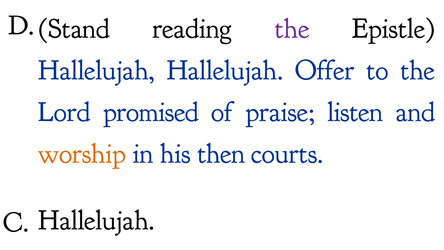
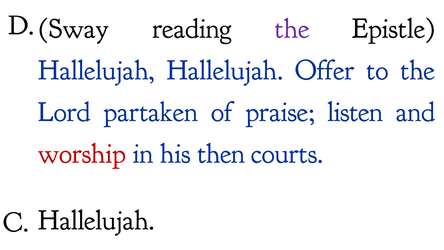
Stand: Stand -> Sway
promised: promised -> partaken
worship colour: orange -> red
